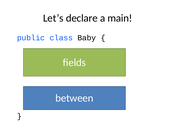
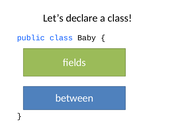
a main: main -> class
